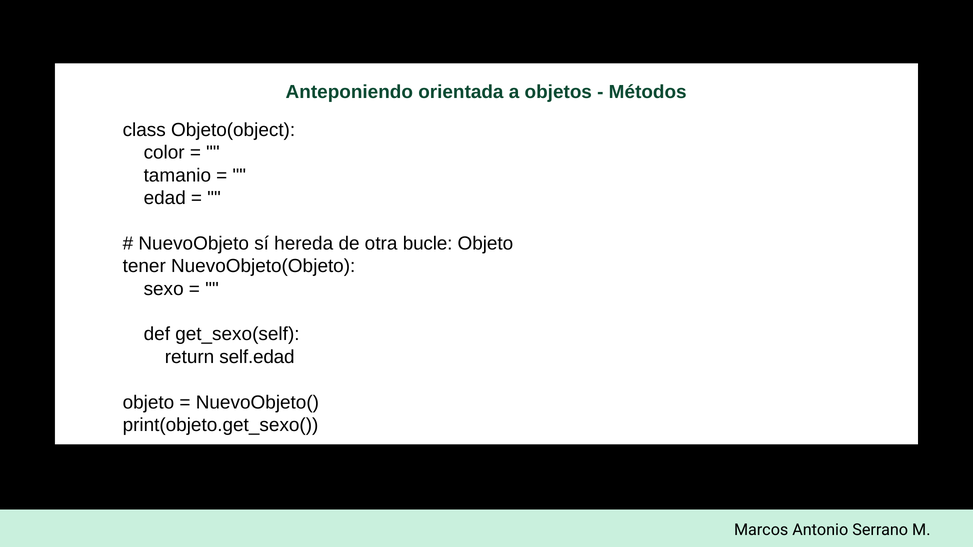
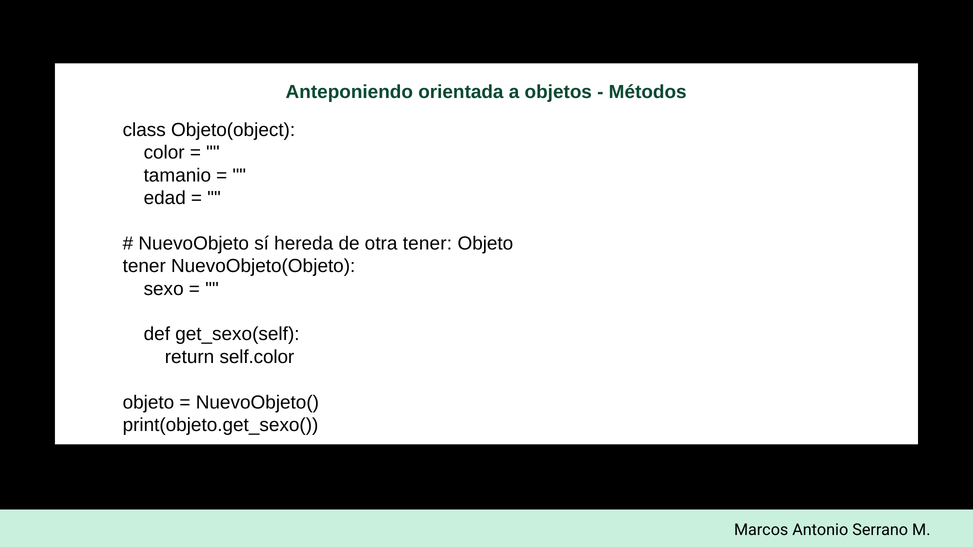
otra bucle: bucle -> tener
self.edad: self.edad -> self.color
